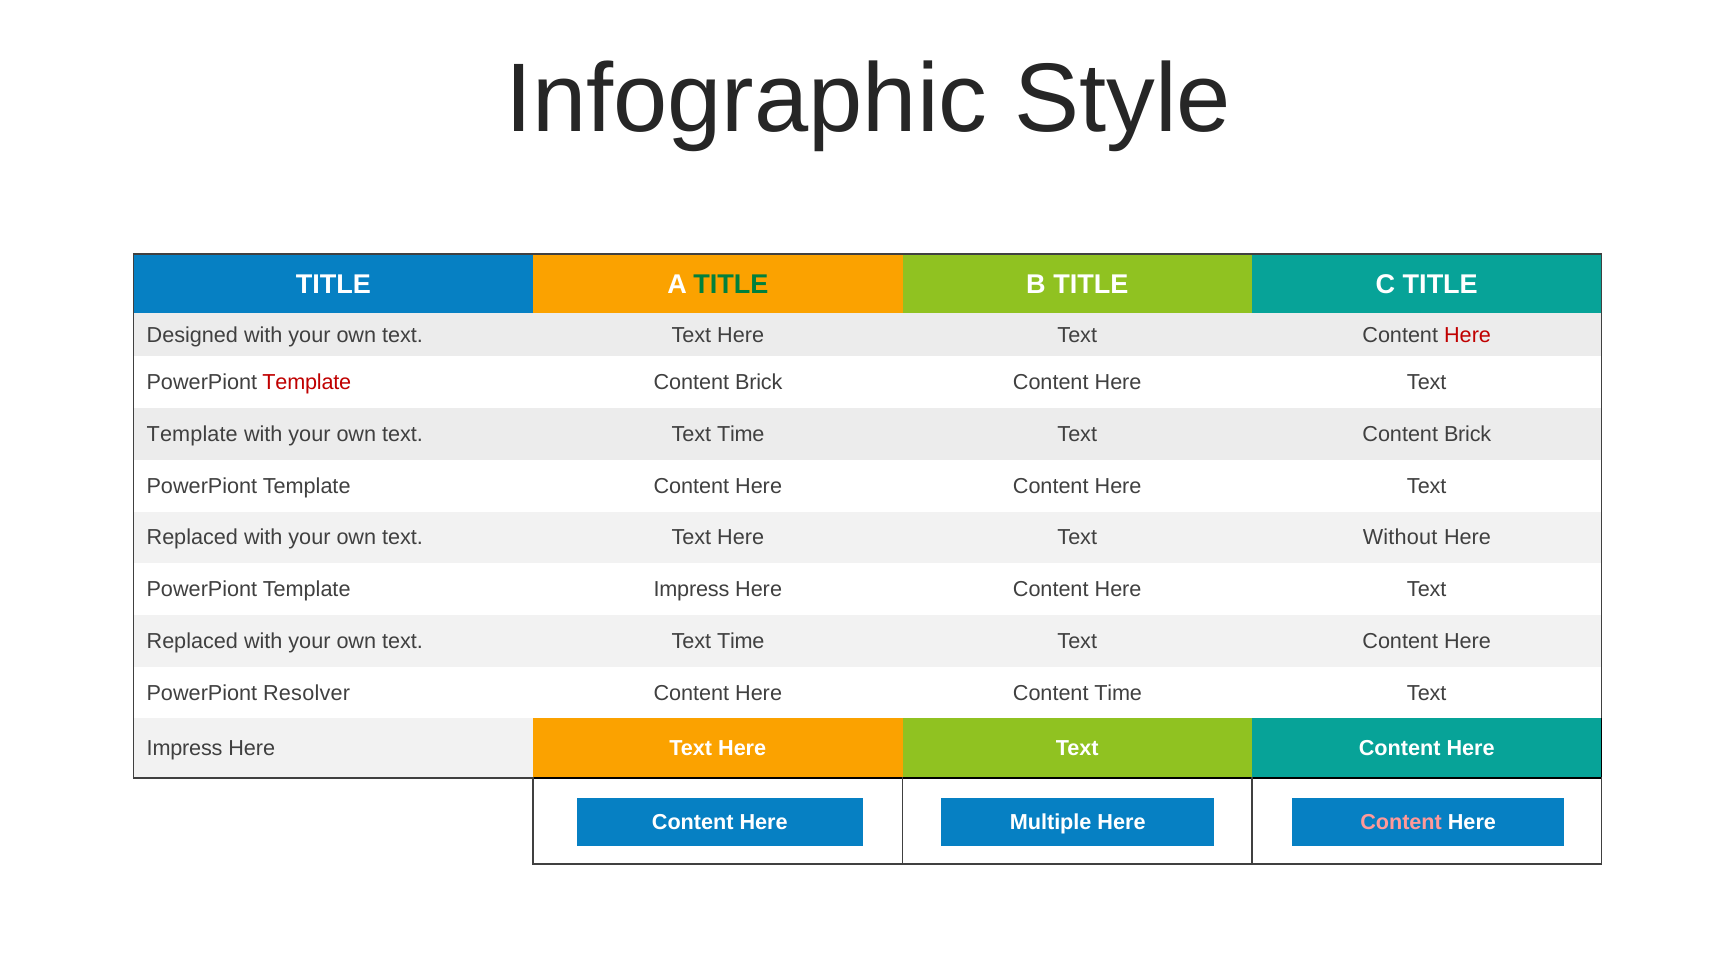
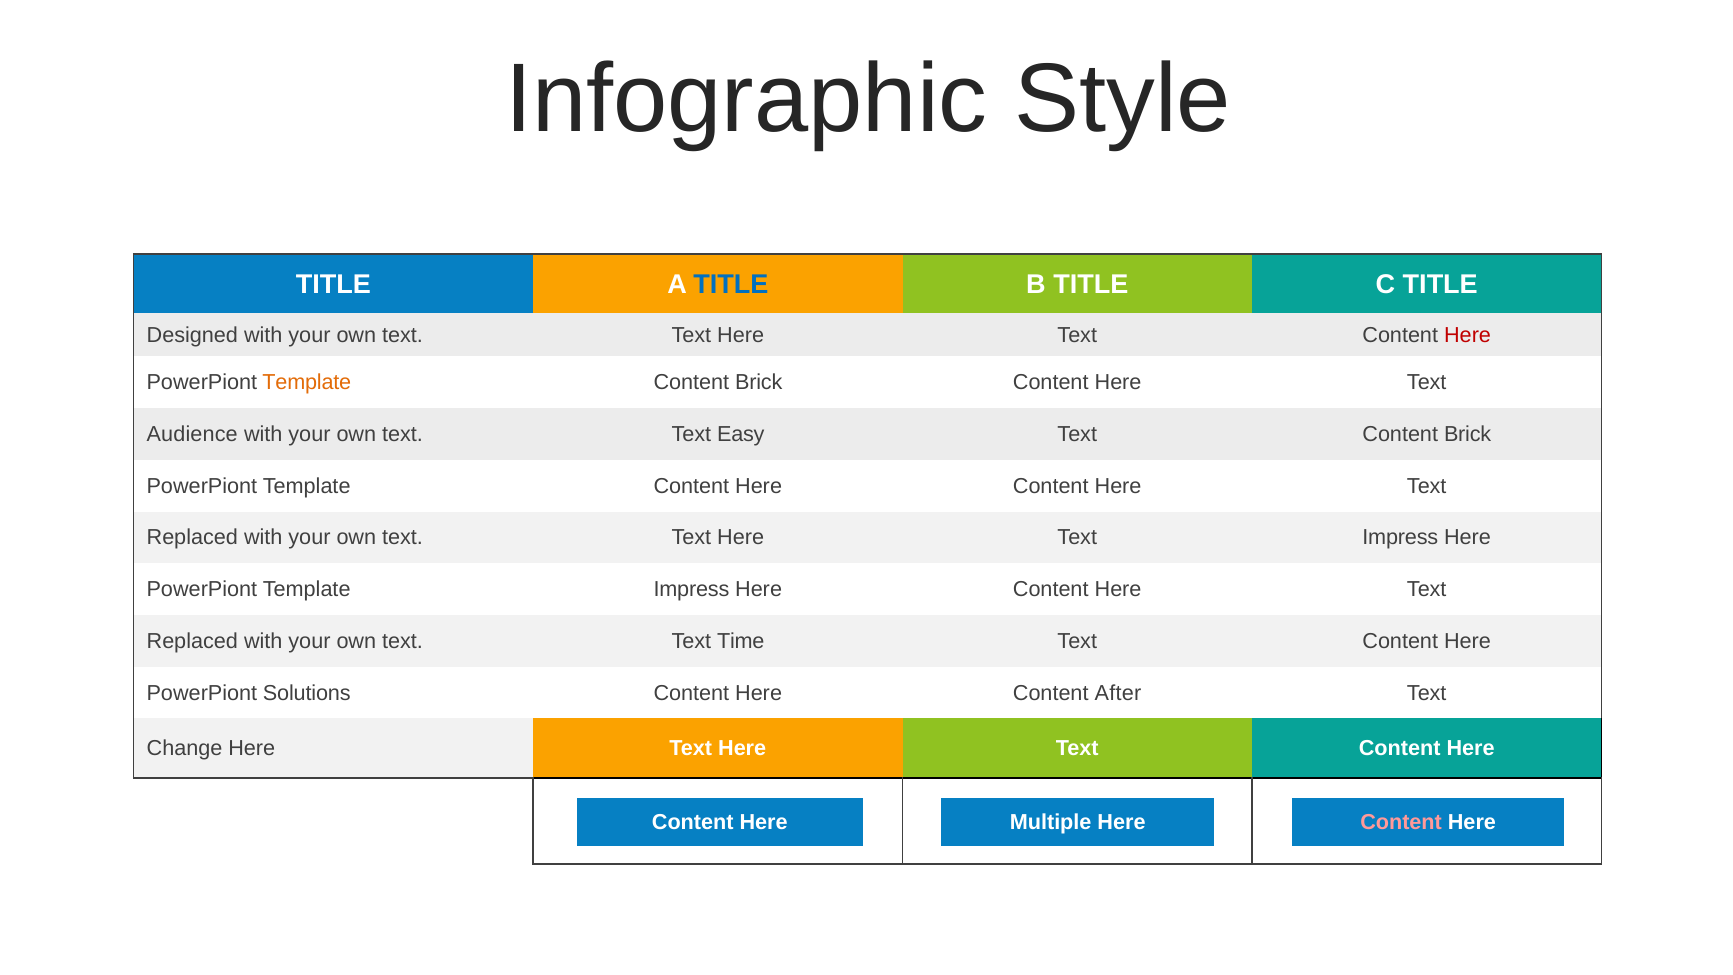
TITLE at (731, 284) colour: green -> blue
Template at (307, 383) colour: red -> orange
Template at (192, 434): Template -> Audience
Time at (741, 434): Time -> Easy
Text Without: Without -> Impress
Resolver: Resolver -> Solutions
Content Time: Time -> After
Impress at (185, 748): Impress -> Change
